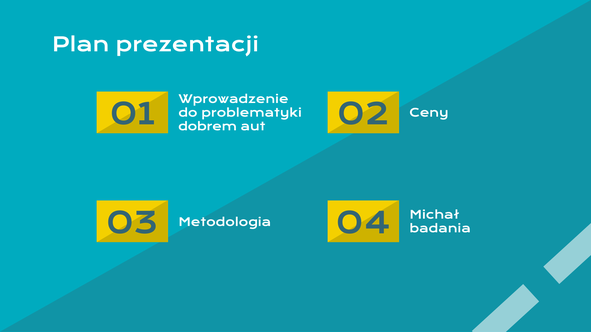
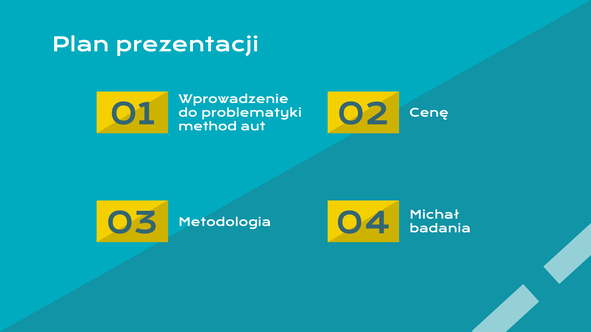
Ceny: Ceny -> Cenę
dobrem: dobrem -> method
